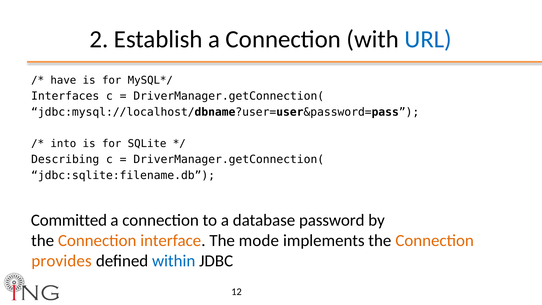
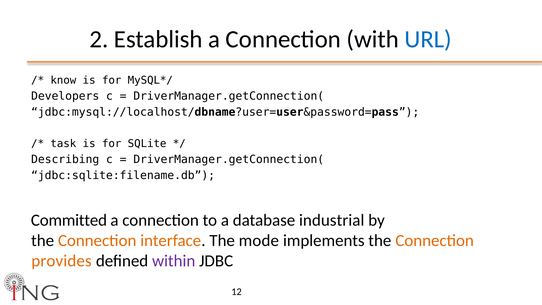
have: have -> know
Interfaces: Interfaces -> Developers
into: into -> task
password: password -> industrial
within colour: blue -> purple
